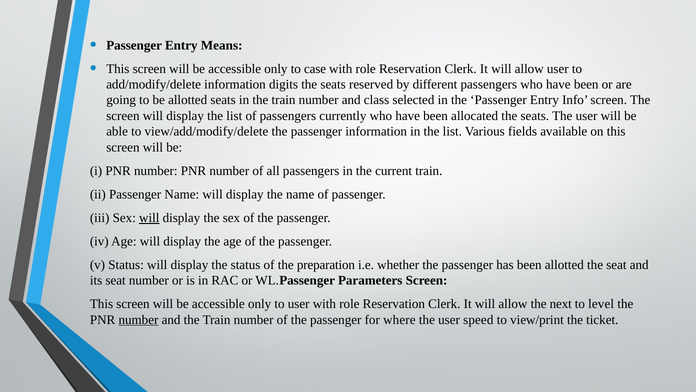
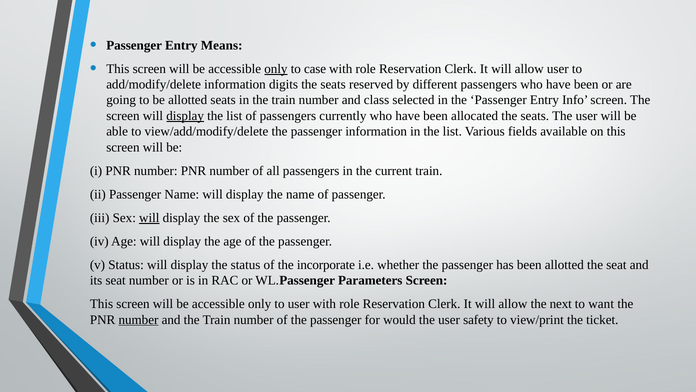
only at (276, 69) underline: none -> present
display at (185, 116) underline: none -> present
preparation: preparation -> incorporate
level: level -> want
where: where -> would
speed: speed -> safety
